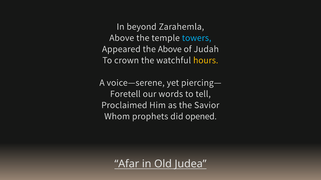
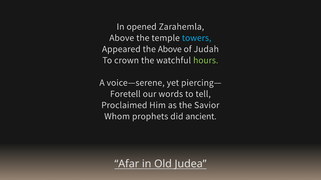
beyond: beyond -> opened
hours colour: yellow -> light green
opened: opened -> ancient
